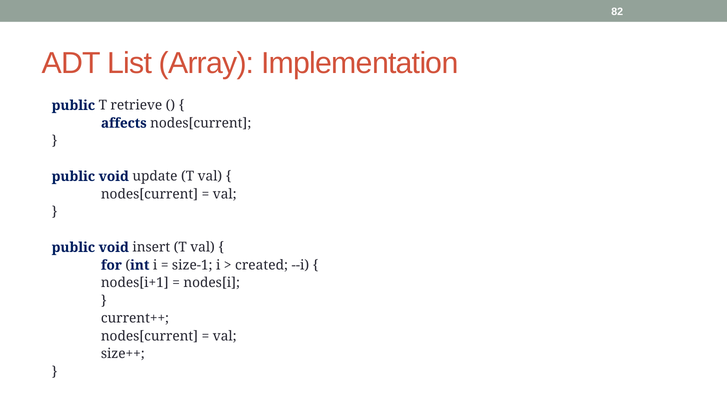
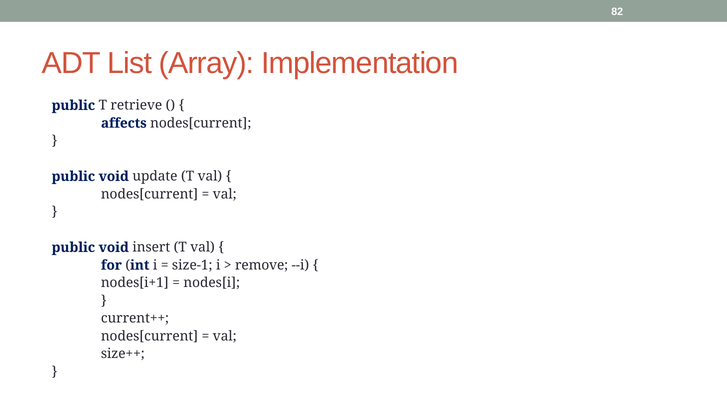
created: created -> remove
